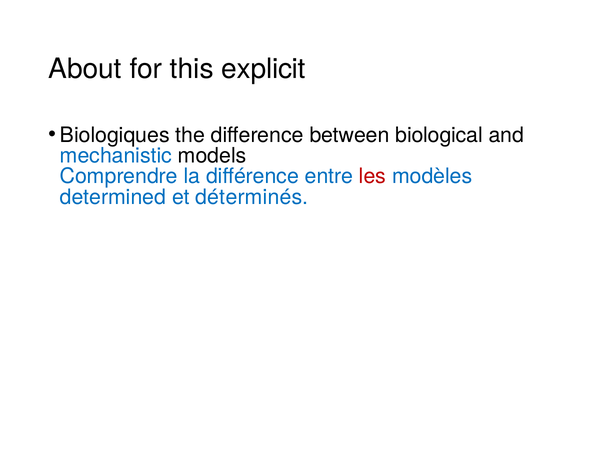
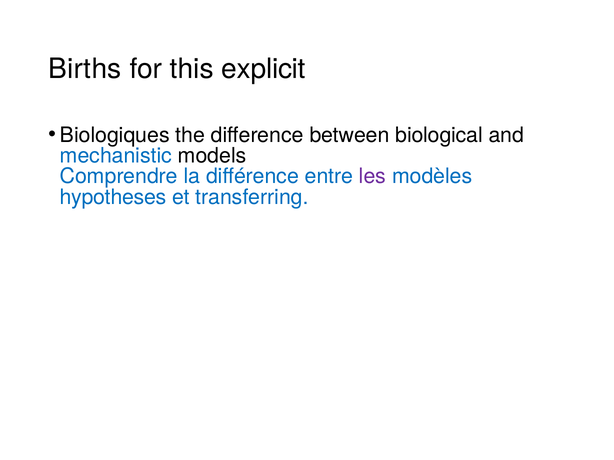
About: About -> Births
les at (373, 177) colour: red -> purple
determined: determined -> hypotheses
déterminés: déterminés -> transferring
